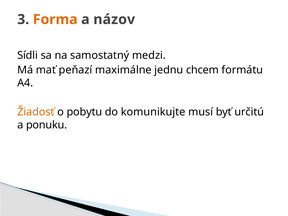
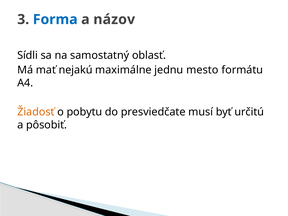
Forma colour: orange -> blue
medzi: medzi -> oblasť
peňazí: peňazí -> nejakú
chcem: chcem -> mesto
komunikujte: komunikujte -> presviedčate
ponuku: ponuku -> pôsobiť
